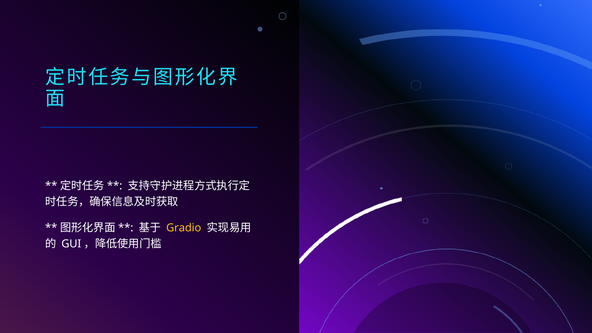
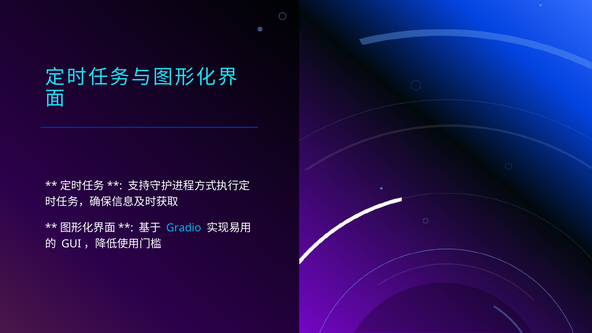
Gradio colour: yellow -> light blue
